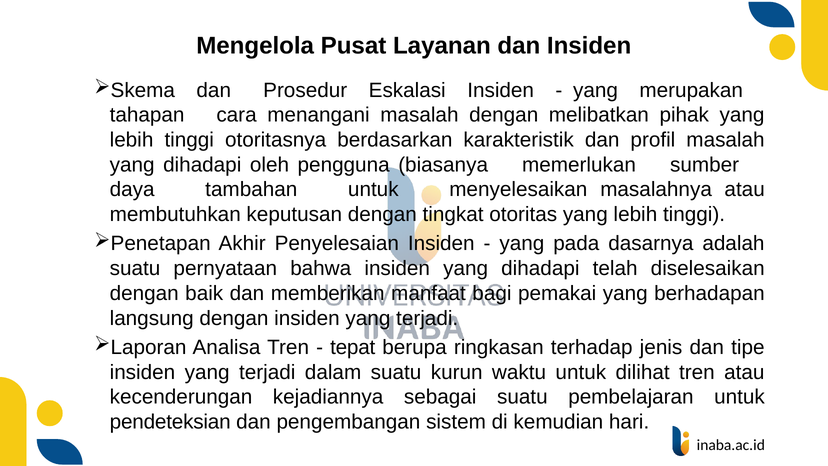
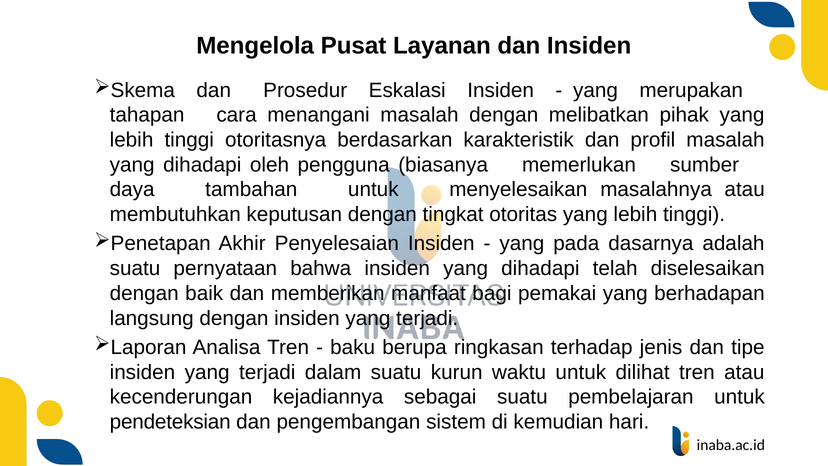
tepat: tepat -> baku
